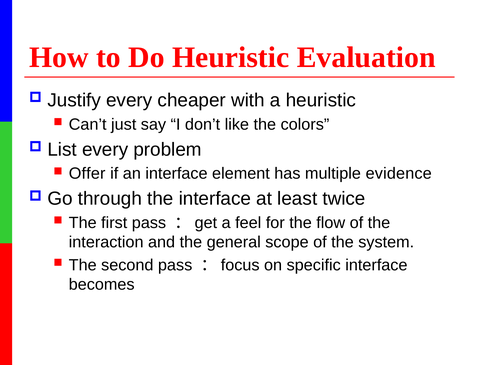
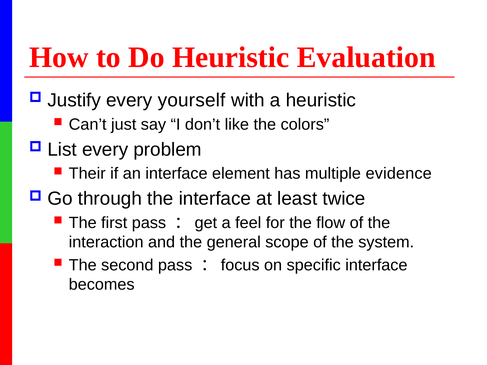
cheaper: cheaper -> yourself
Offer: Offer -> Their
